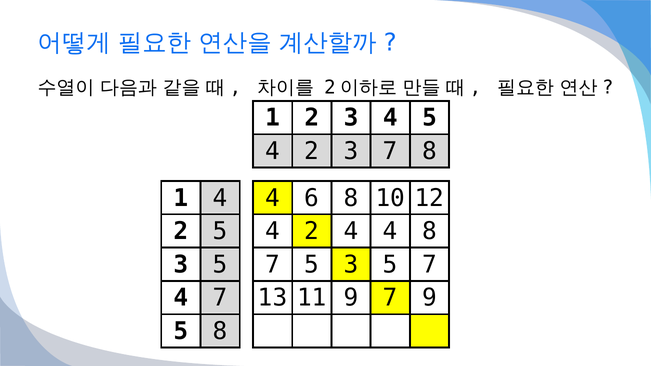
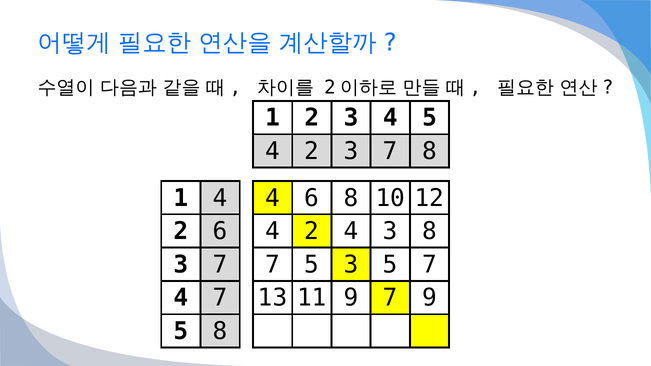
2 5: 5 -> 6
4 4: 4 -> 3
5 at (220, 265): 5 -> 7
